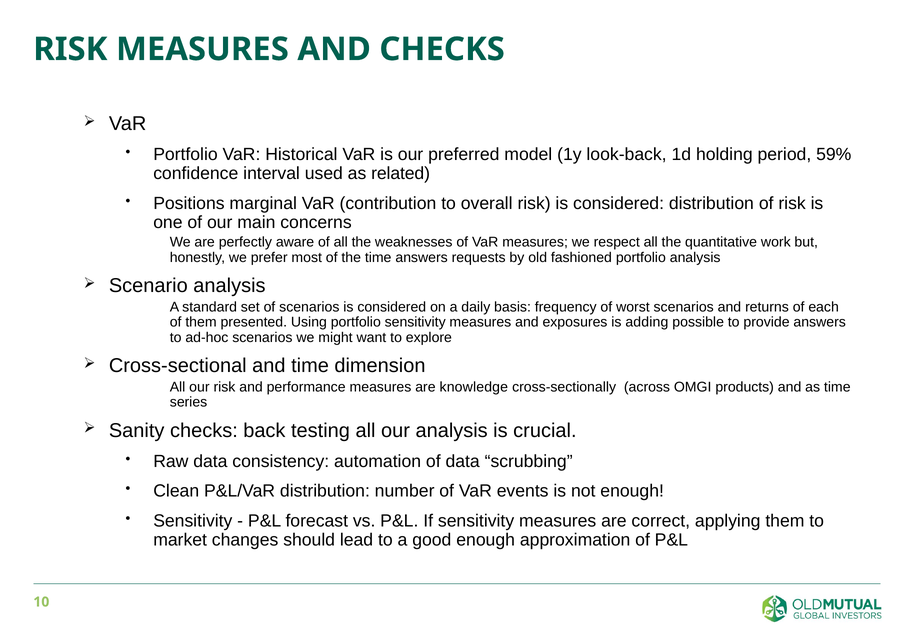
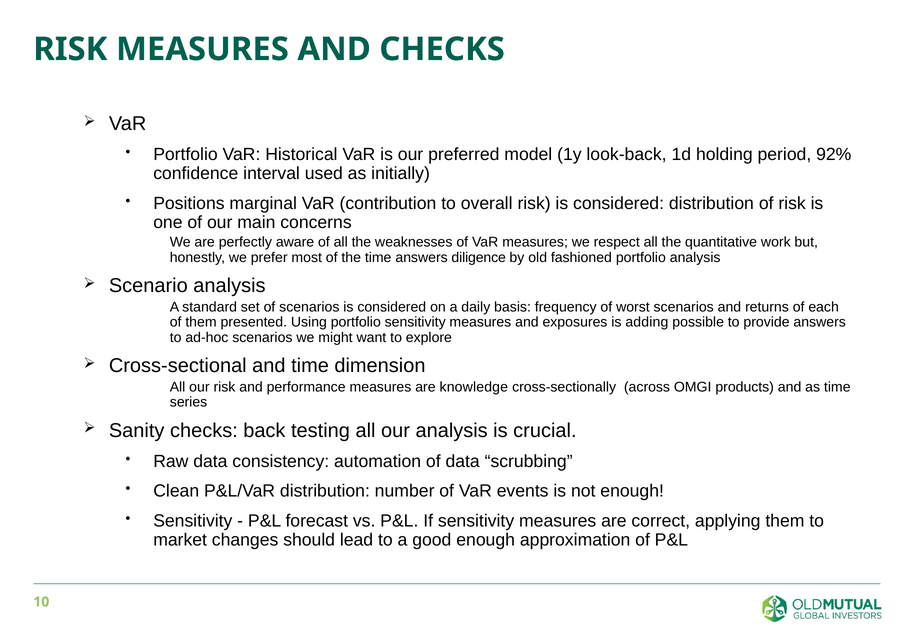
59%: 59% -> 92%
related: related -> initially
requests: requests -> diligence
